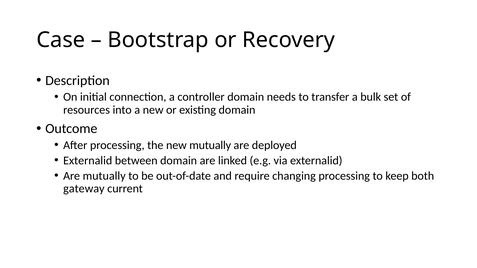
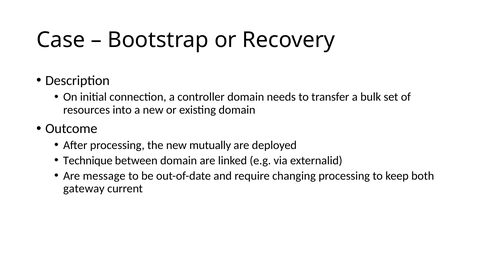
Externalid at (88, 161): Externalid -> Technique
Are mutually: mutually -> message
